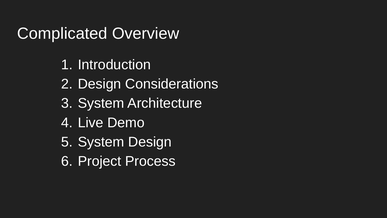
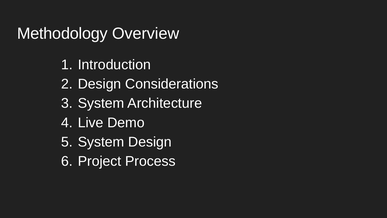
Complicated: Complicated -> Methodology
